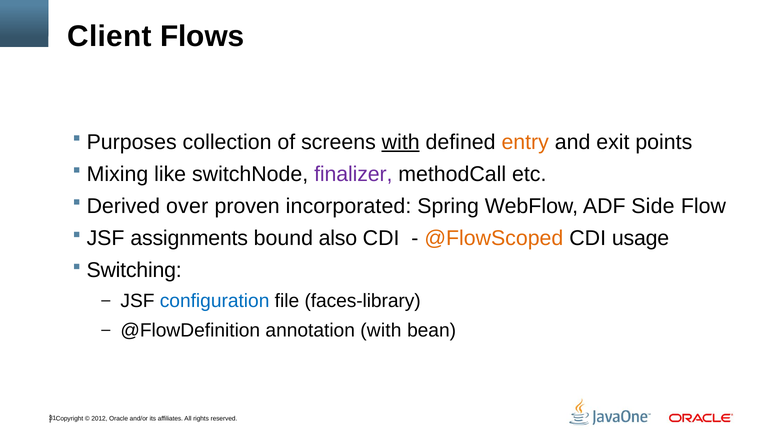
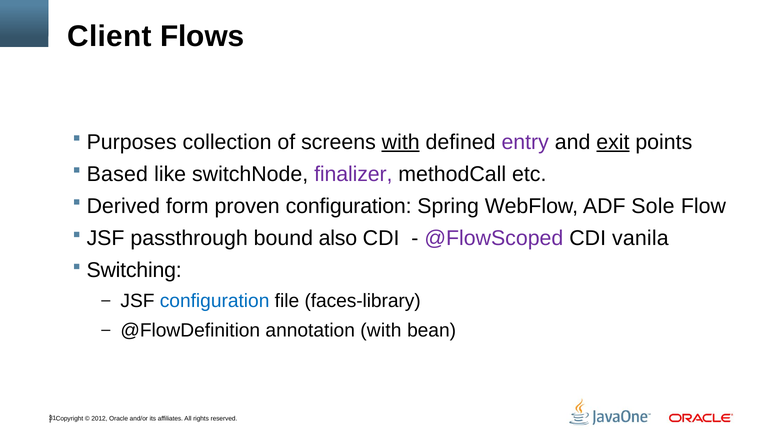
entry colour: orange -> purple
exit underline: none -> present
Mixing: Mixing -> Based
over: over -> form
proven incorporated: incorporated -> configuration
Side: Side -> Sole
assignments: assignments -> passthrough
@FlowScoped colour: orange -> purple
usage: usage -> vanila
